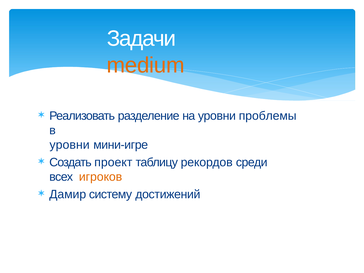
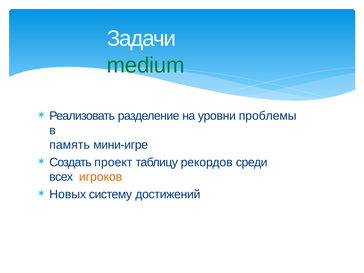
medium colour: orange -> green
уровни at (70, 145): уровни -> память
Дамир: Дамир -> Новых
